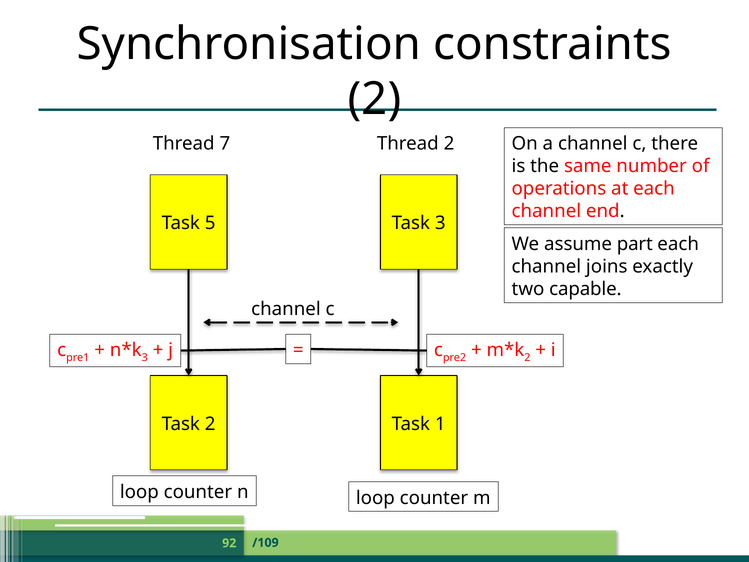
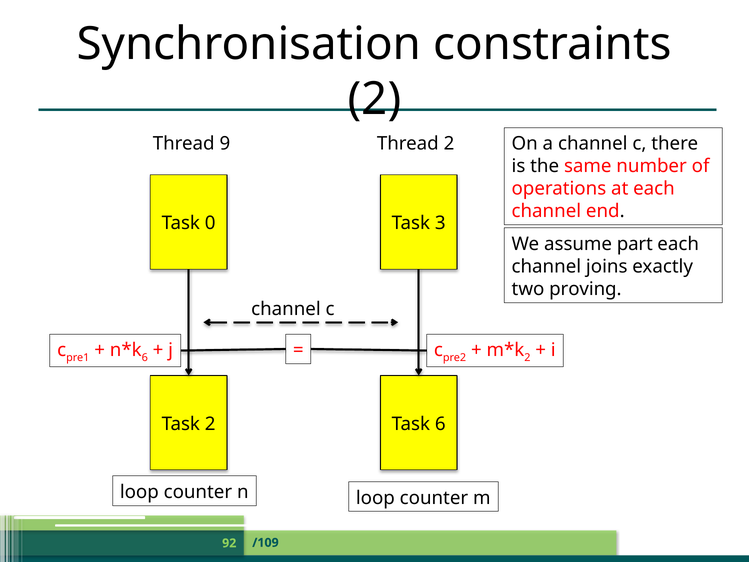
7: 7 -> 9
5: 5 -> 0
capable: capable -> proving
3 at (145, 357): 3 -> 6
Task 1: 1 -> 6
